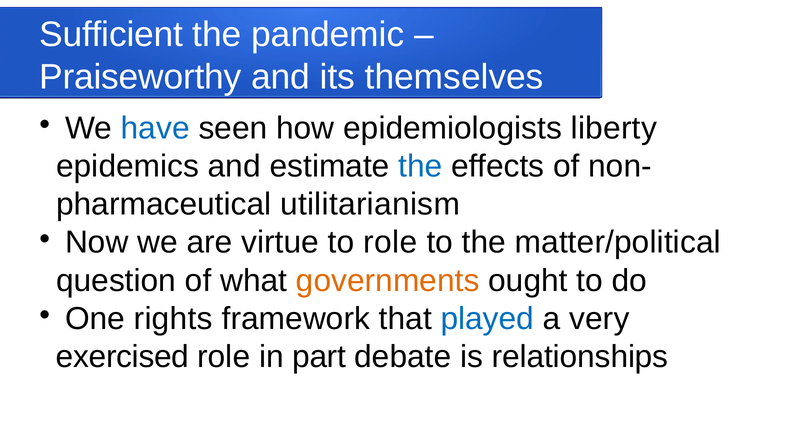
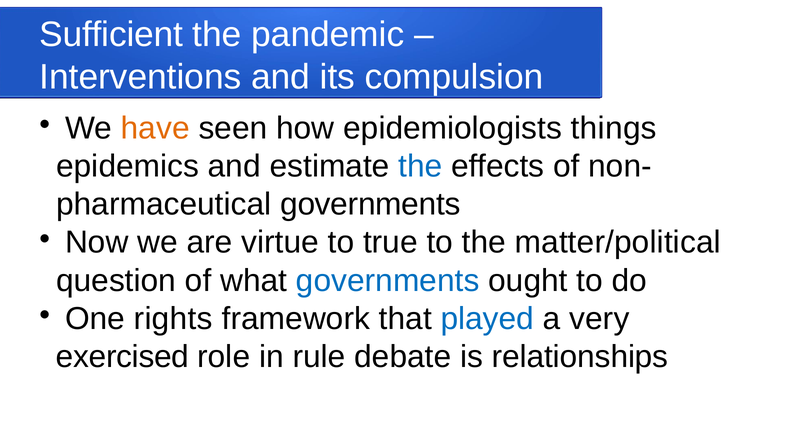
Praiseworthy: Praiseworthy -> Interventions
themselves: themselves -> compulsion
have colour: blue -> orange
liberty: liberty -> things
utilitarianism at (370, 204): utilitarianism -> governments
to role: role -> true
governments at (388, 280) colour: orange -> blue
part: part -> rule
